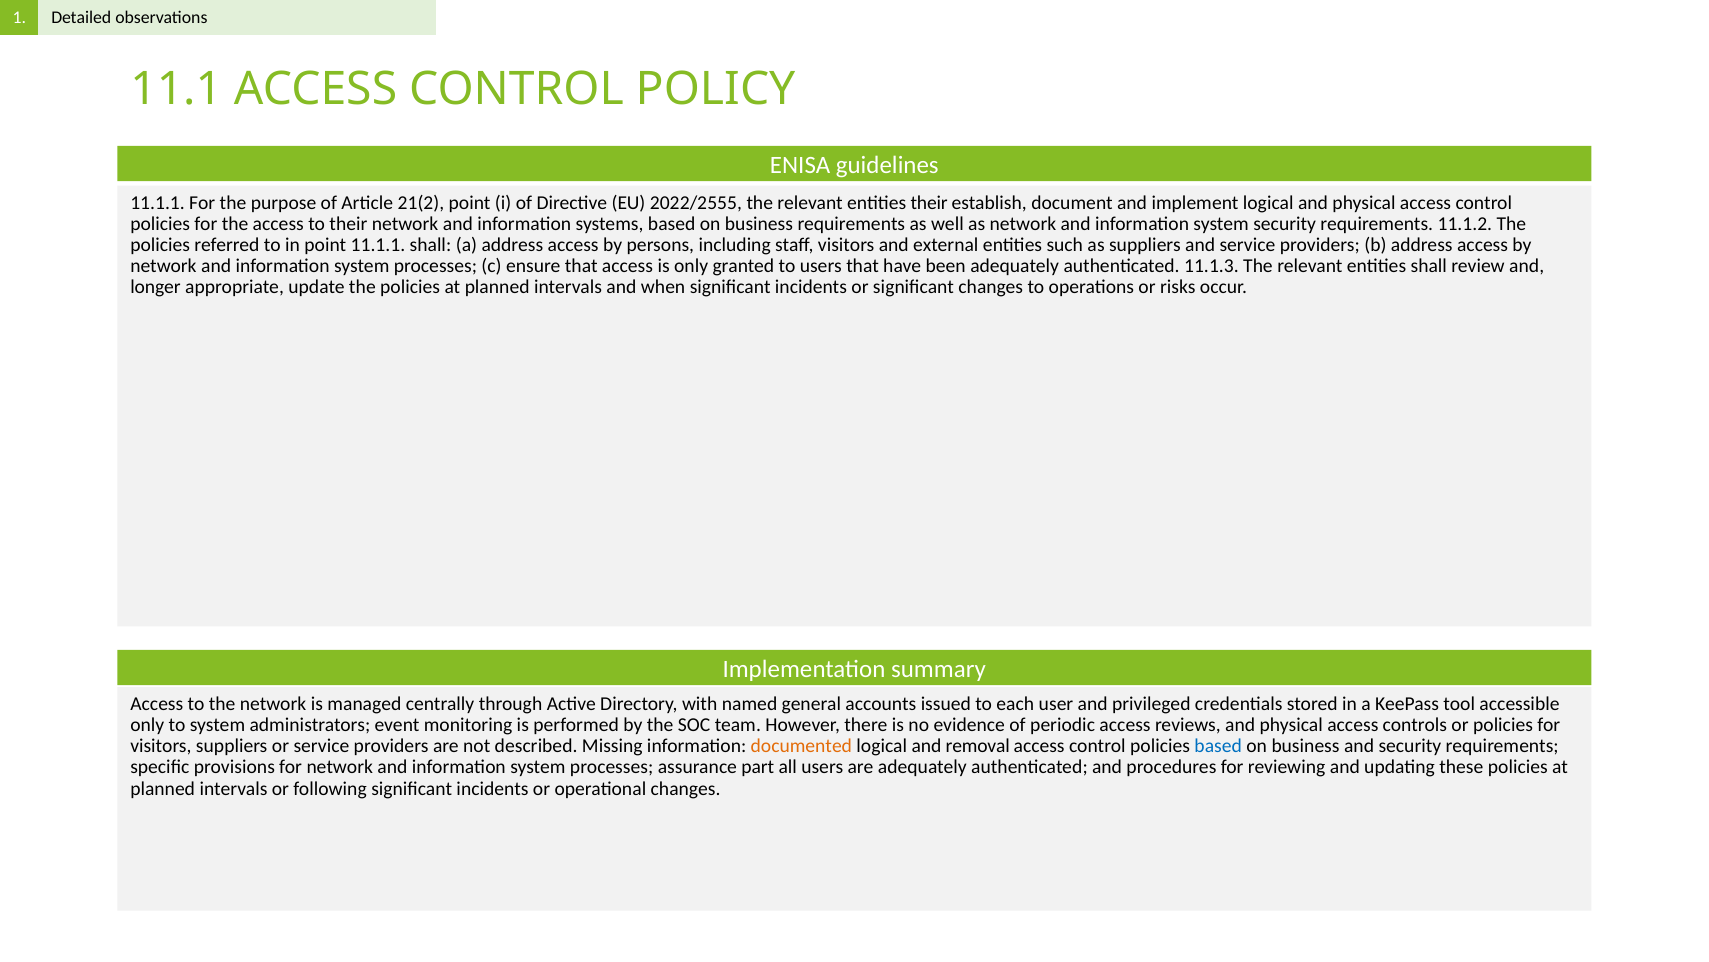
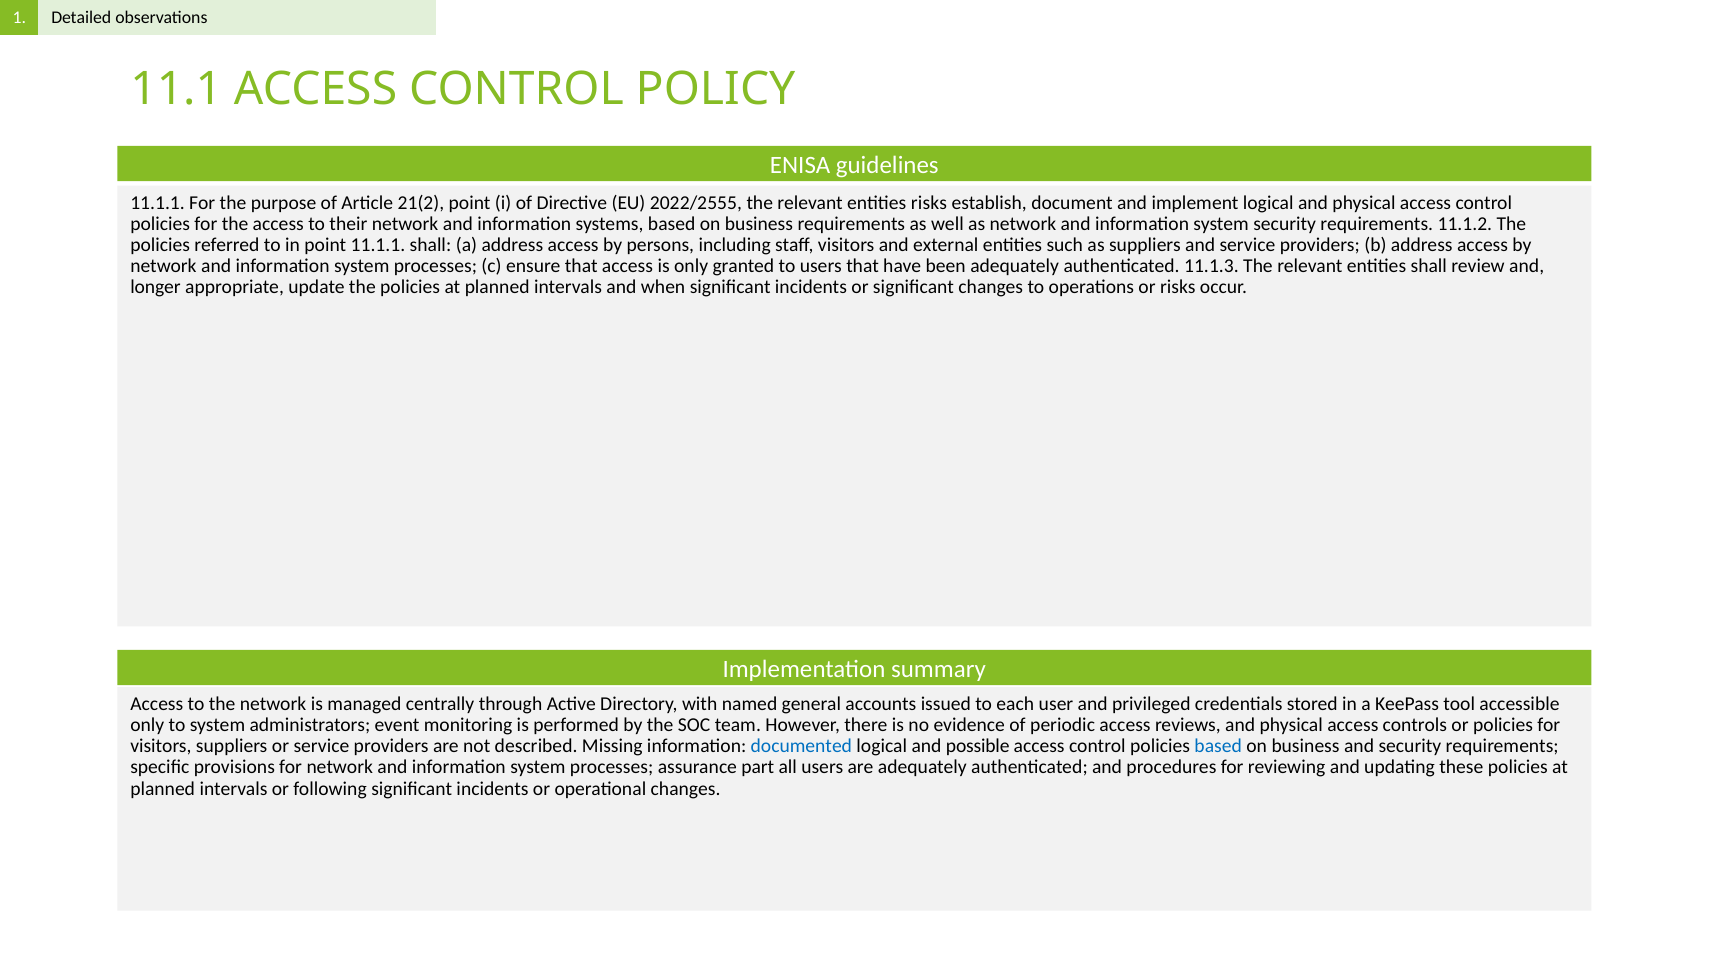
entities their: their -> risks
documented colour: orange -> blue
removal: removal -> possible
